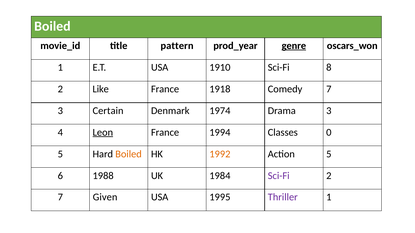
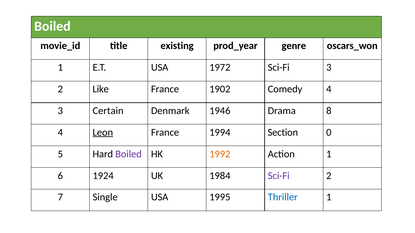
pattern: pattern -> existing
genre underline: present -> none
1910: 1910 -> 1972
Sci-Fi 8: 8 -> 3
1918: 1918 -> 1902
Comedy 7: 7 -> 4
1974: 1974 -> 1946
Drama 3: 3 -> 8
Classes: Classes -> Section
Boiled at (129, 154) colour: orange -> purple
Action 5: 5 -> 1
1988: 1988 -> 1924
Given: Given -> Single
Thriller colour: purple -> blue
